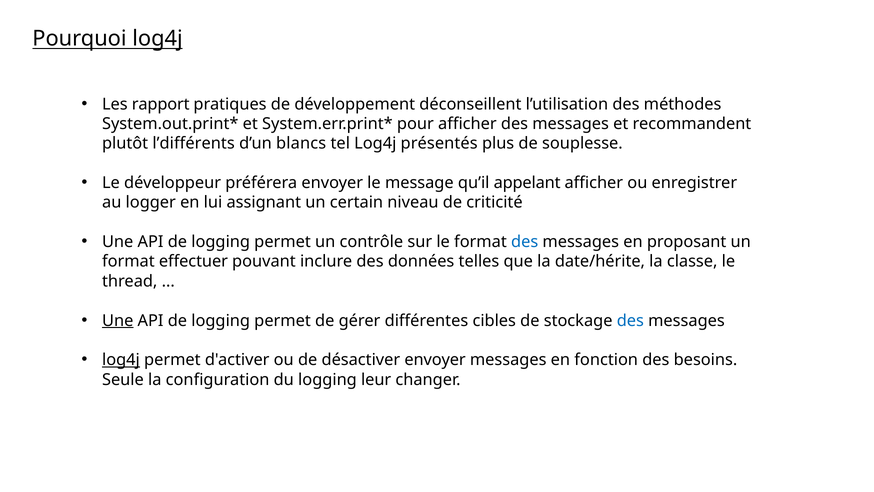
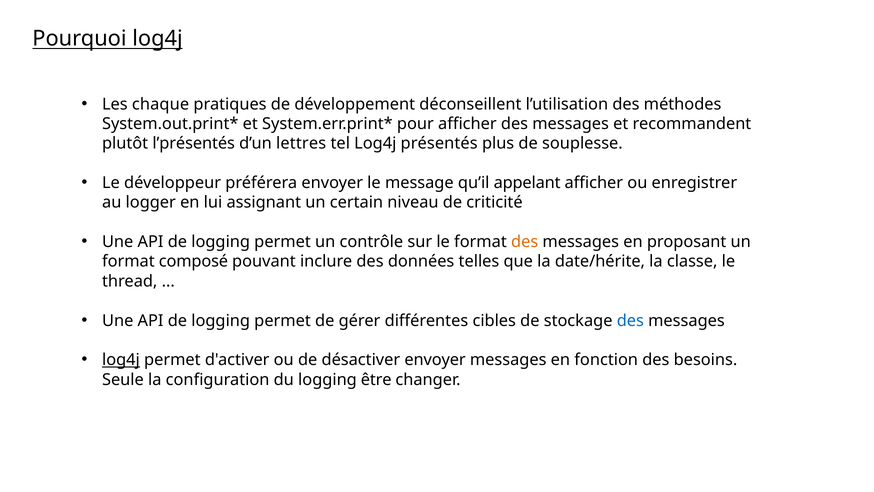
rapport: rapport -> chaque
l’différents: l’différents -> l’présentés
blancs: blancs -> lettres
des at (525, 242) colour: blue -> orange
effectuer: effectuer -> composé
Une at (118, 320) underline: present -> none
leur: leur -> être
